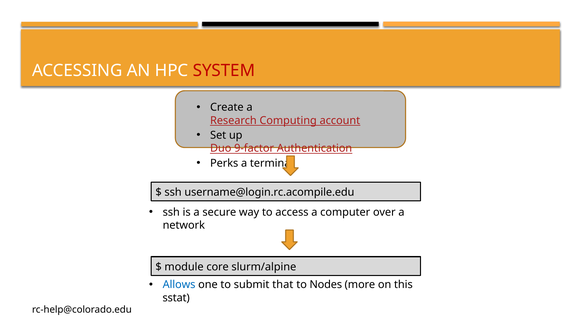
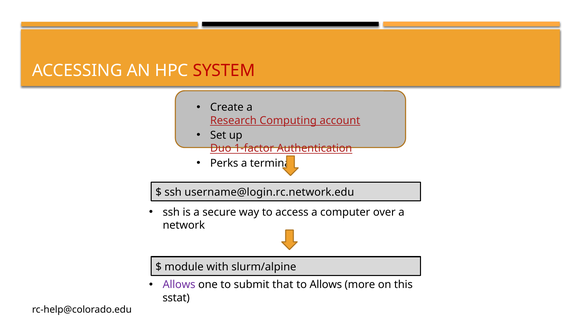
9-factor: 9-factor -> 1-factor
username@login.rc.acompile.edu: username@login.rc.acompile.edu -> username@login.rc.network.edu
core: core -> with
Allows at (179, 285) colour: blue -> purple
to Nodes: Nodes -> Allows
